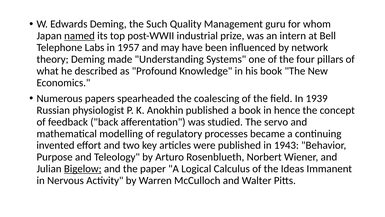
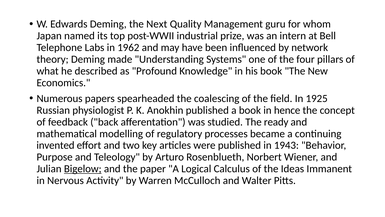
Such: Such -> Next
named underline: present -> none
1957: 1957 -> 1962
1939: 1939 -> 1925
servo: servo -> ready
